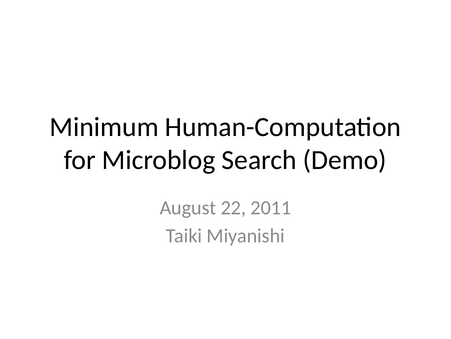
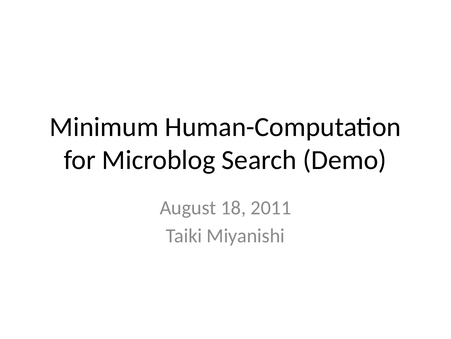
22: 22 -> 18
